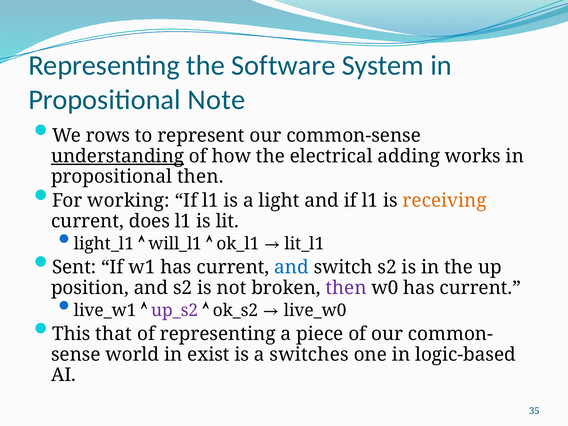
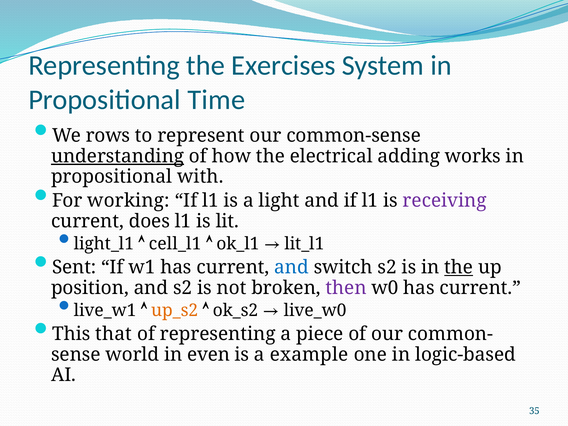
Software: Software -> Exercises
Note: Note -> Time
propositional then: then -> with
receiving colour: orange -> purple
will_l1: will_l1 -> cell_l1
the at (459, 267) underline: none -> present
up_s2 colour: purple -> orange
exist: exist -> even
switches: switches -> example
